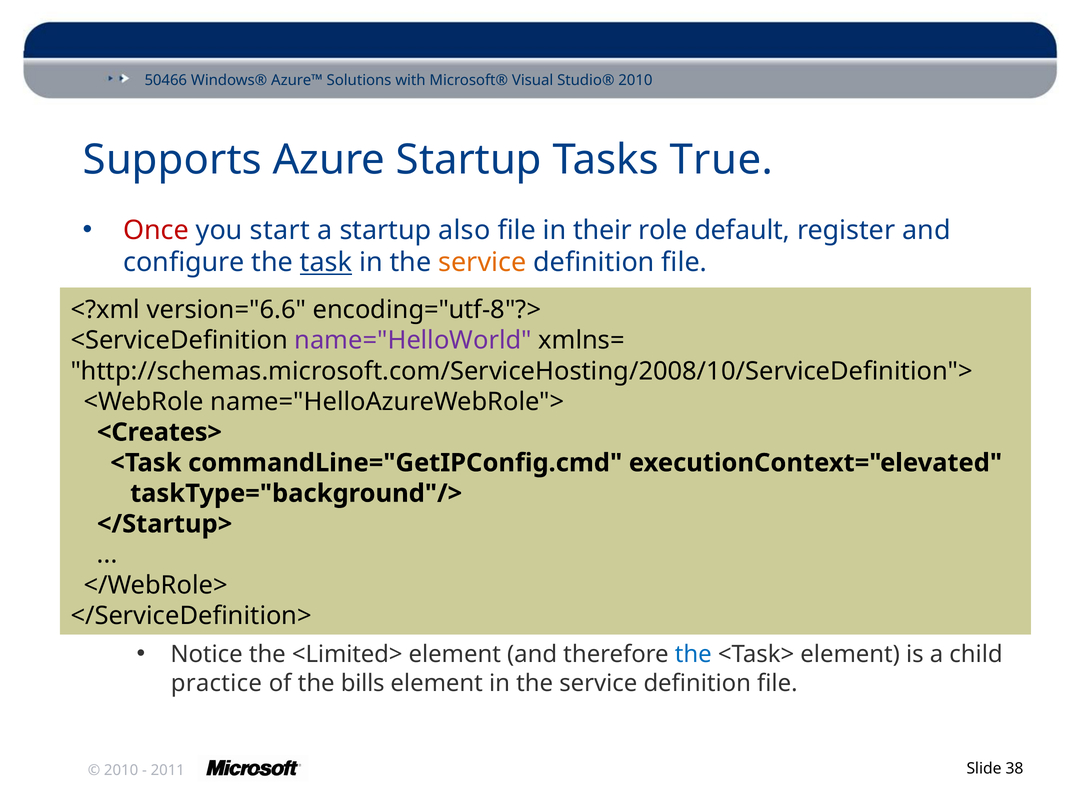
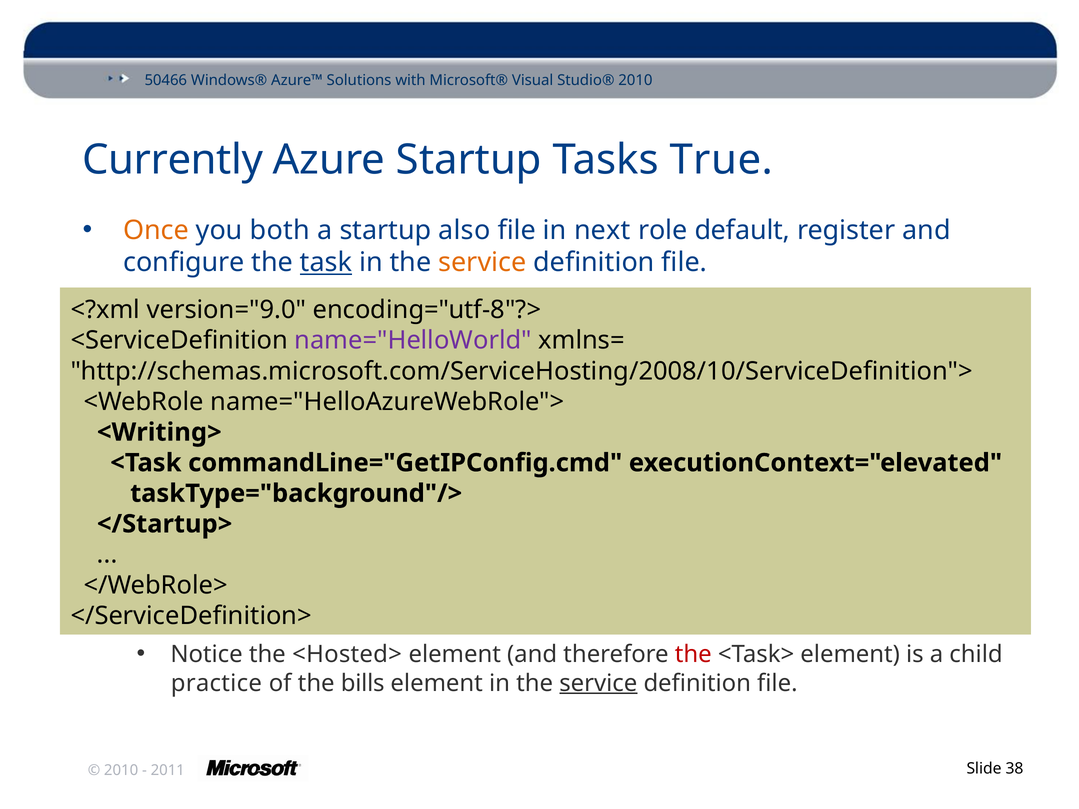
Supports: Supports -> Currently
Once colour: red -> orange
start: start -> both
their: their -> next
version="6.6: version="6.6 -> version="9.0
<Creates>: <Creates> -> <Writing>
<Limited>: <Limited> -> <Hosted>
the at (693, 655) colour: blue -> red
service at (598, 683) underline: none -> present
